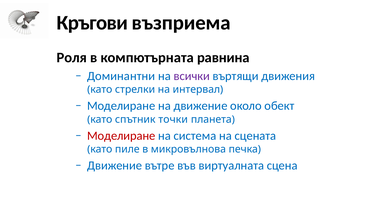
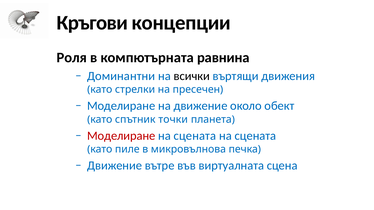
възприема: възприема -> концепции
всички colour: purple -> black
интервал: интервал -> пресечен
система at (195, 136): система -> сцената
